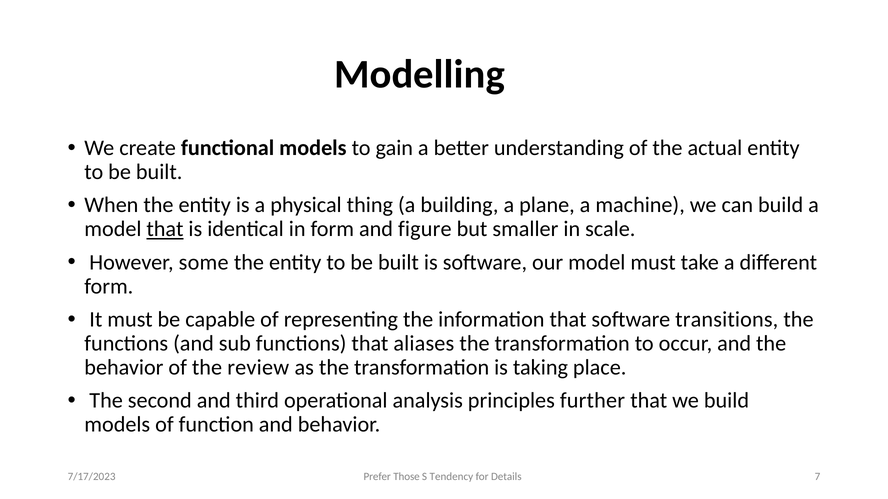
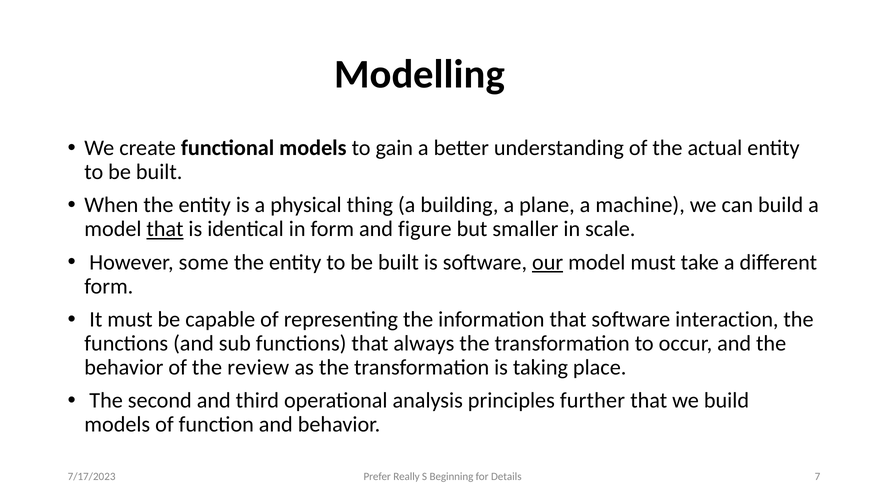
our underline: none -> present
transitions: transitions -> interaction
aliases: aliases -> always
Those: Those -> Really
Tendency: Tendency -> Beginning
